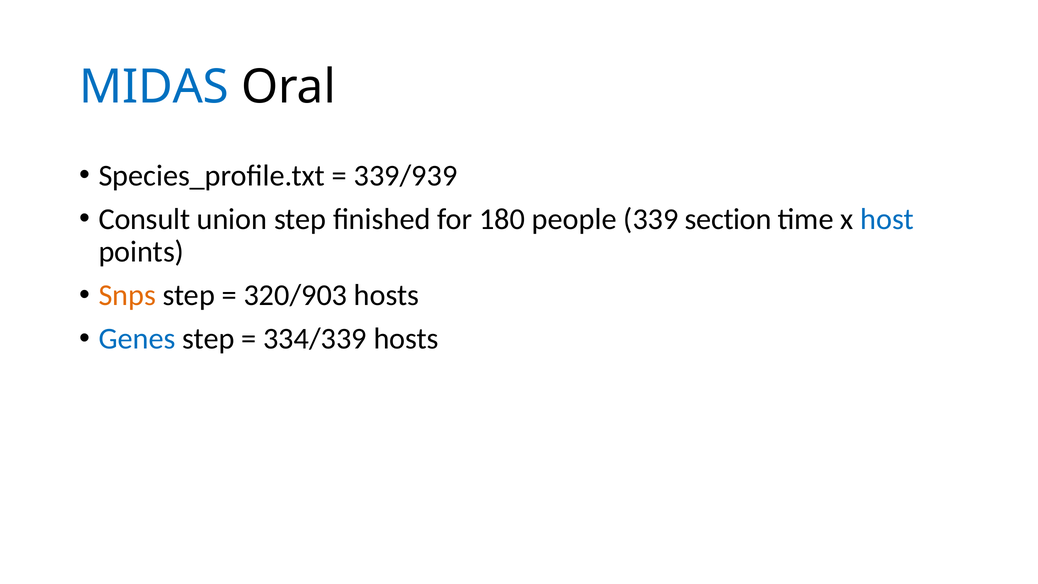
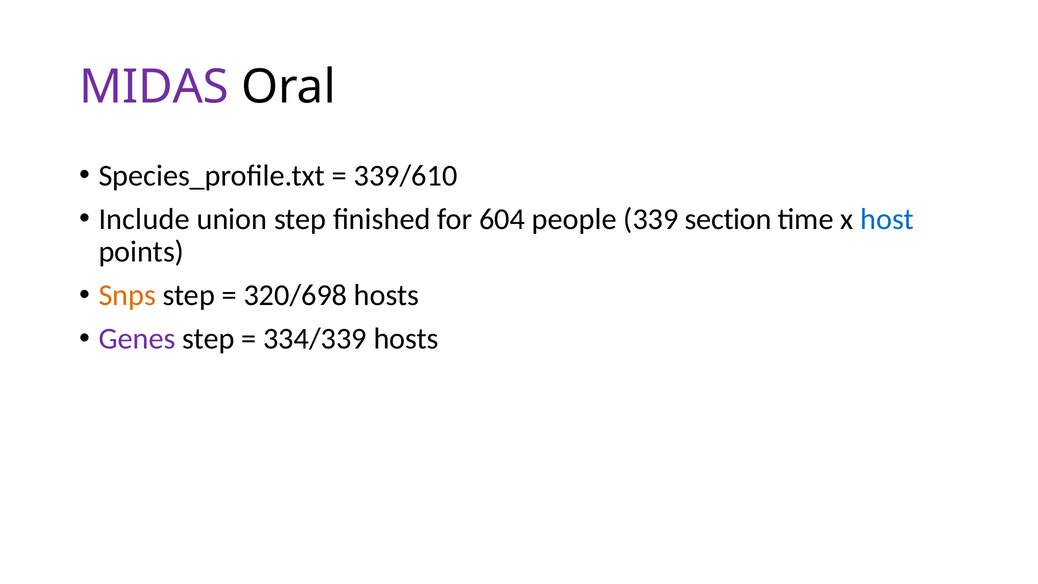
MIDAS colour: blue -> purple
339/939: 339/939 -> 339/610
Consult: Consult -> Include
180: 180 -> 604
320/903: 320/903 -> 320/698
Genes colour: blue -> purple
